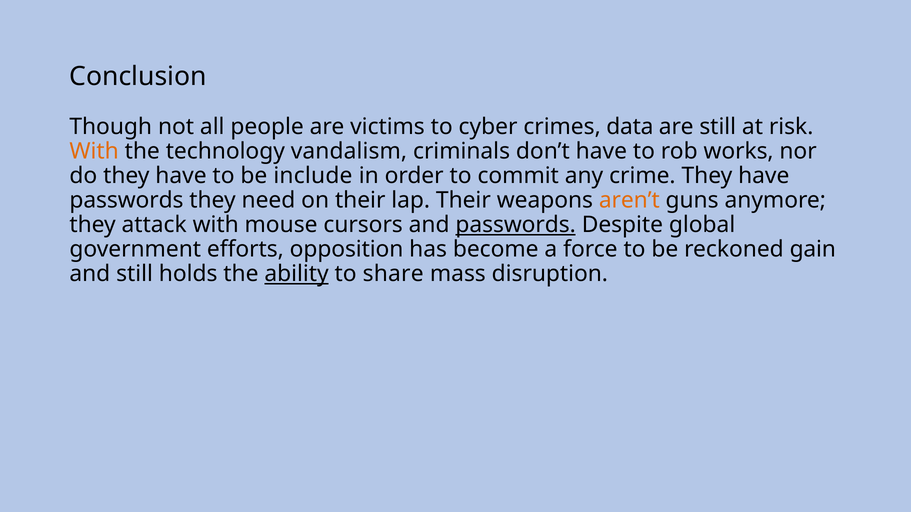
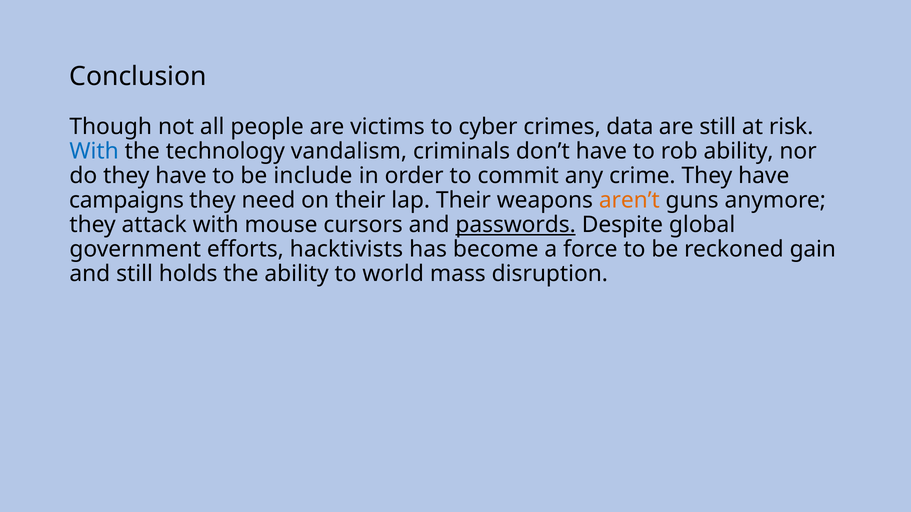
With at (94, 151) colour: orange -> blue
rob works: works -> ability
passwords at (126, 200): passwords -> campaigns
opposition: opposition -> hacktivists
ability at (297, 274) underline: present -> none
share: share -> world
